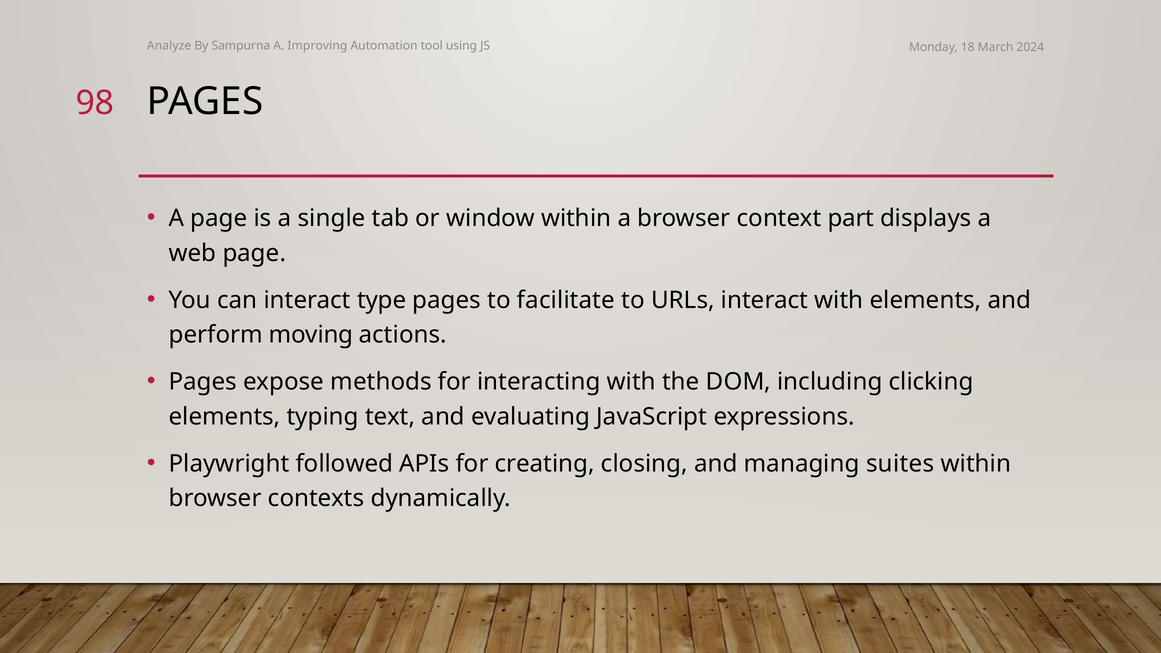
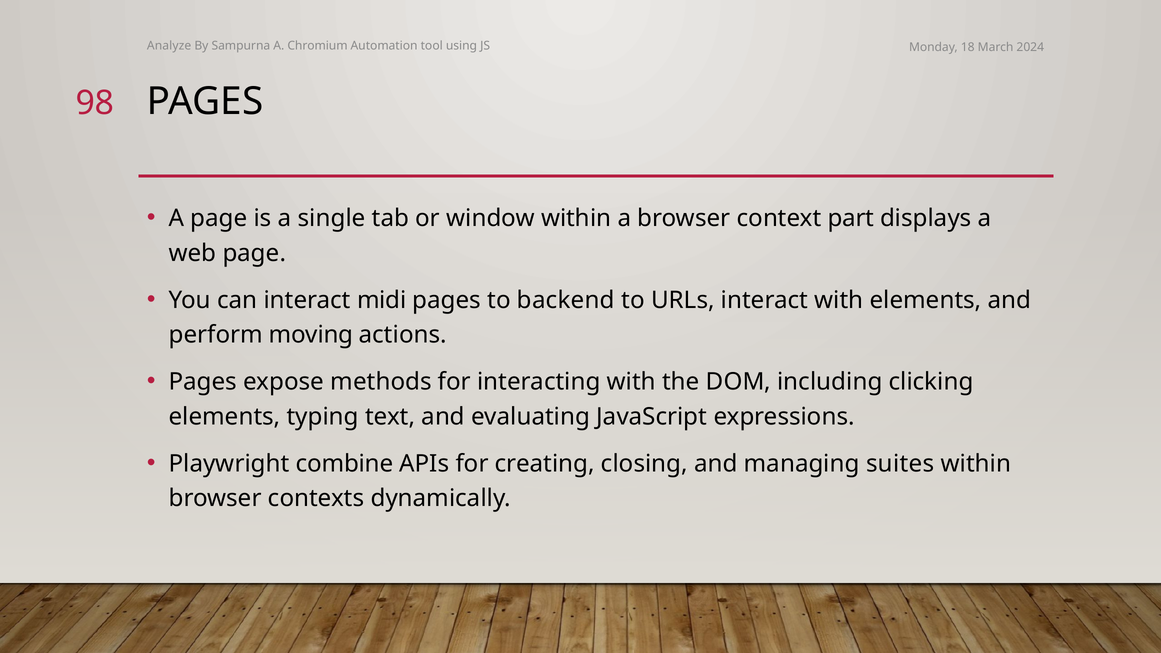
Improving: Improving -> Chromium
type: type -> midi
facilitate: facilitate -> backend
followed: followed -> combine
